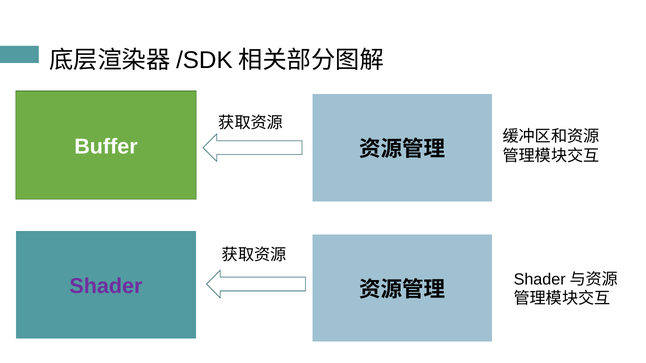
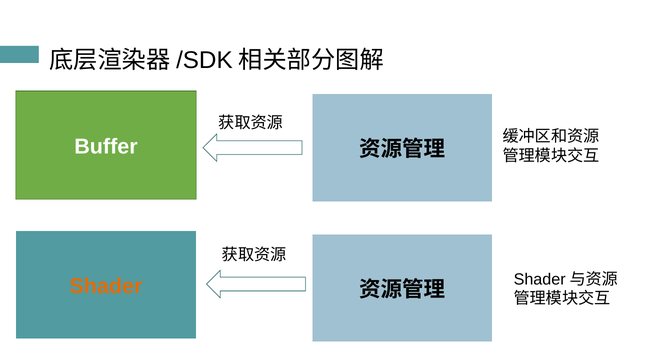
Shader colour: purple -> orange
